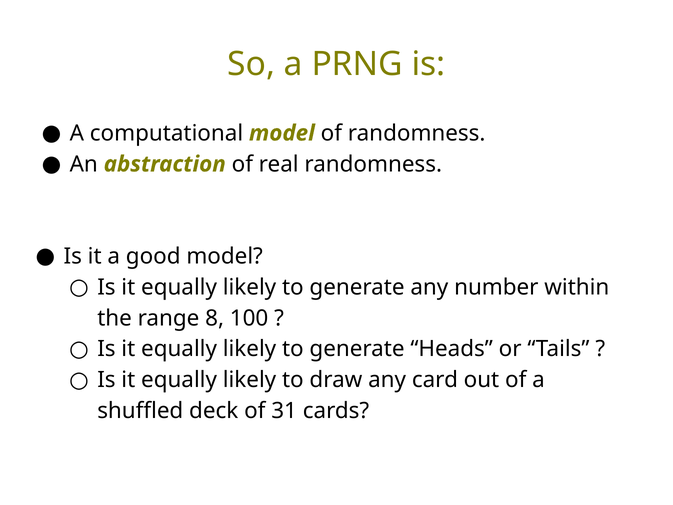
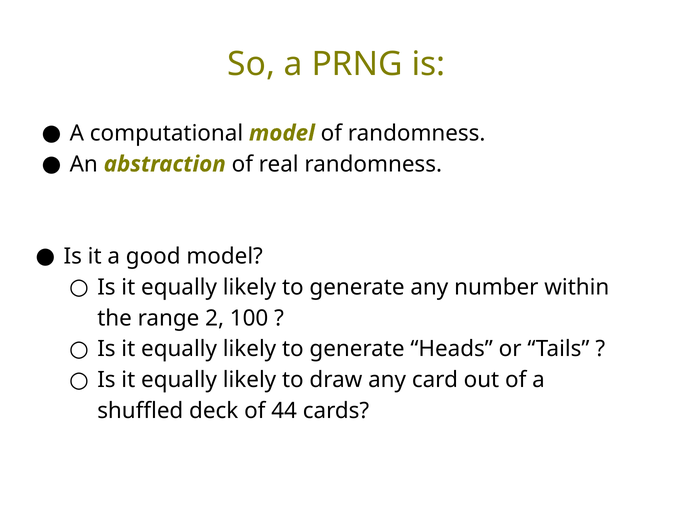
8: 8 -> 2
31: 31 -> 44
